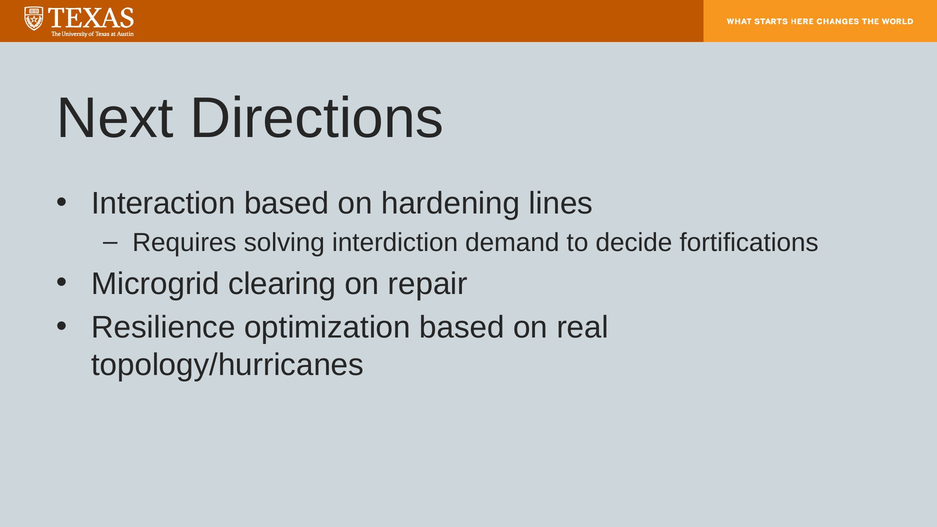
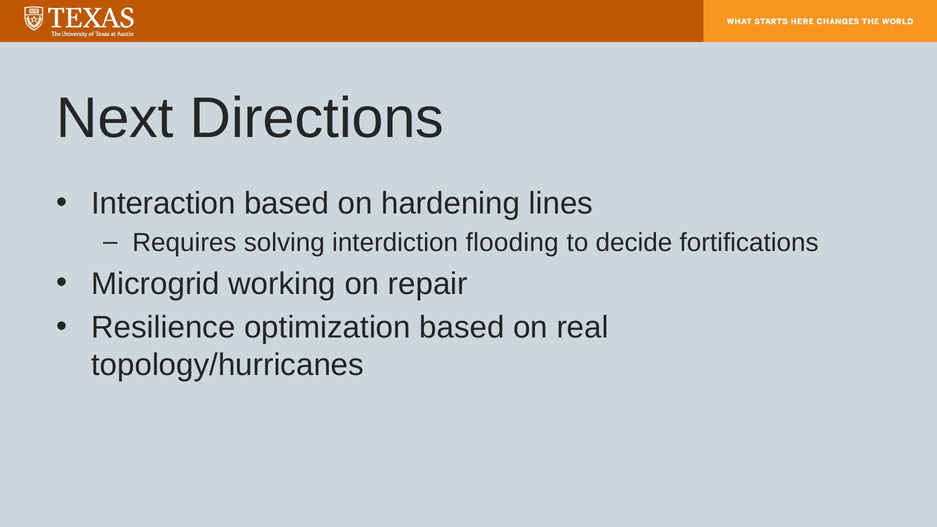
demand: demand -> flooding
clearing: clearing -> working
